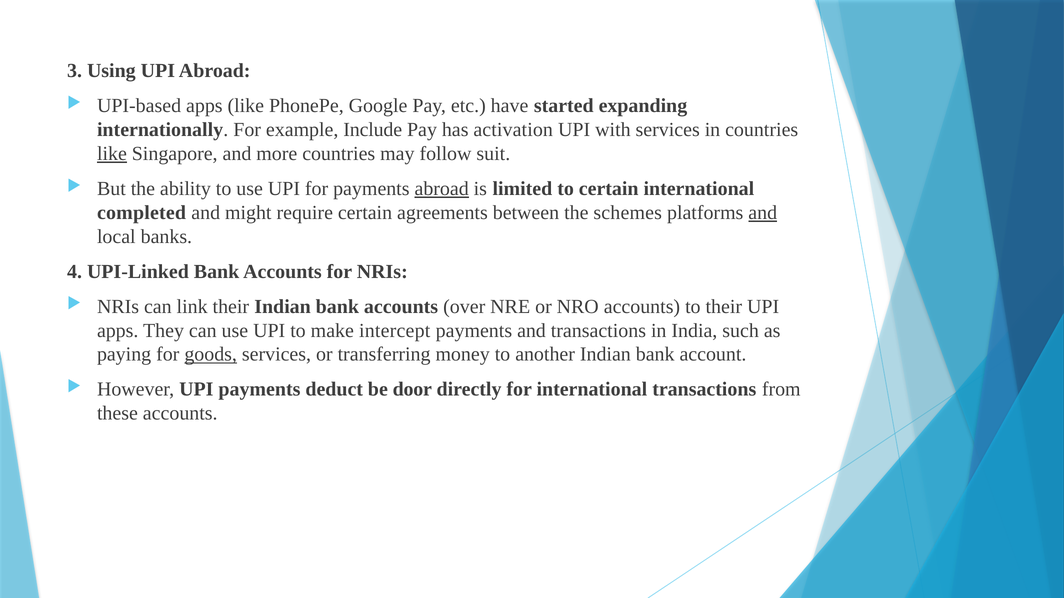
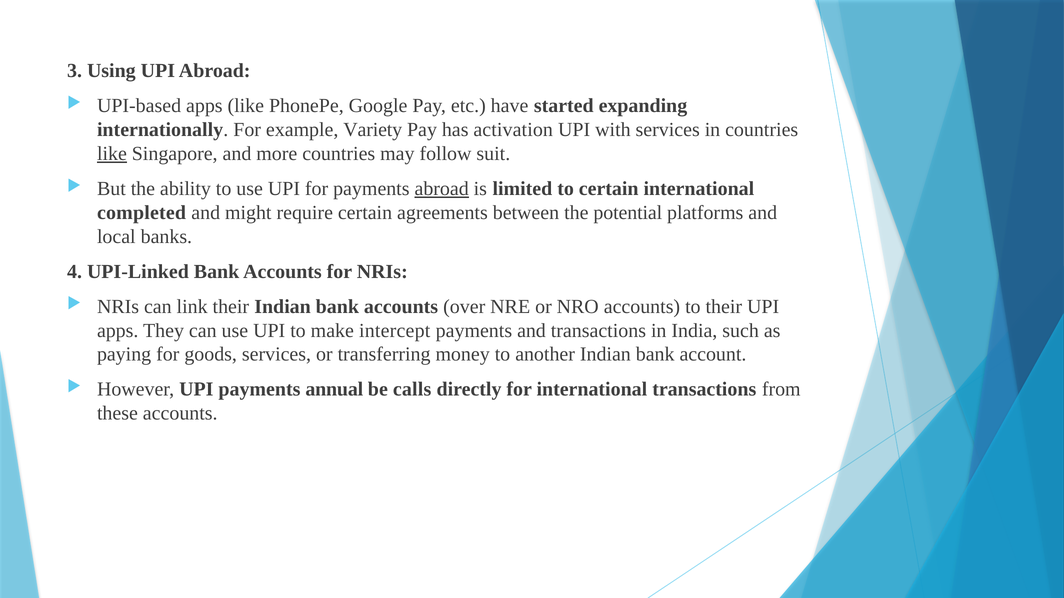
Include: Include -> Variety
schemes: schemes -> potential
and at (763, 213) underline: present -> none
goods underline: present -> none
deduct: deduct -> annual
door: door -> calls
